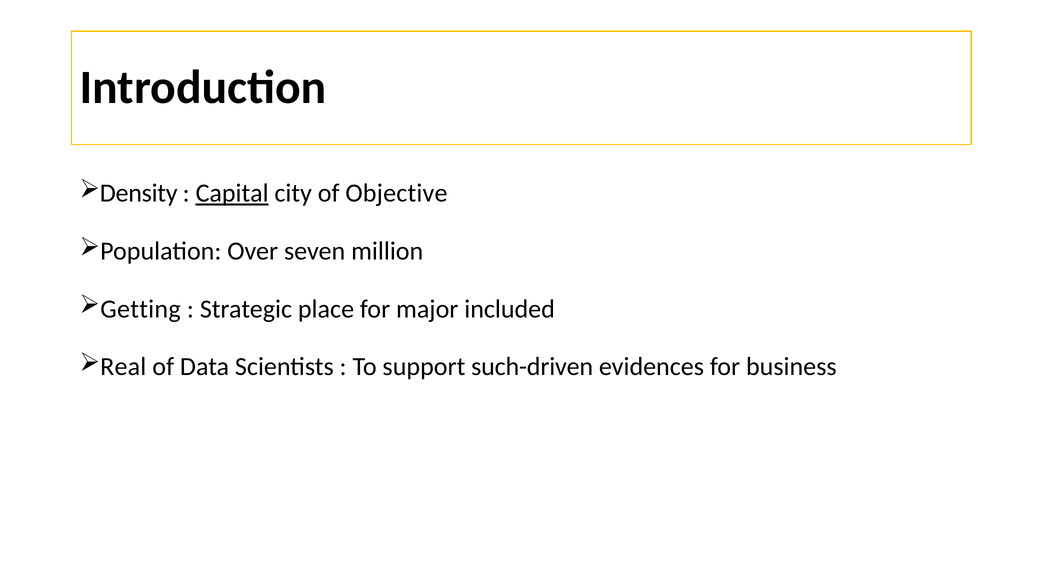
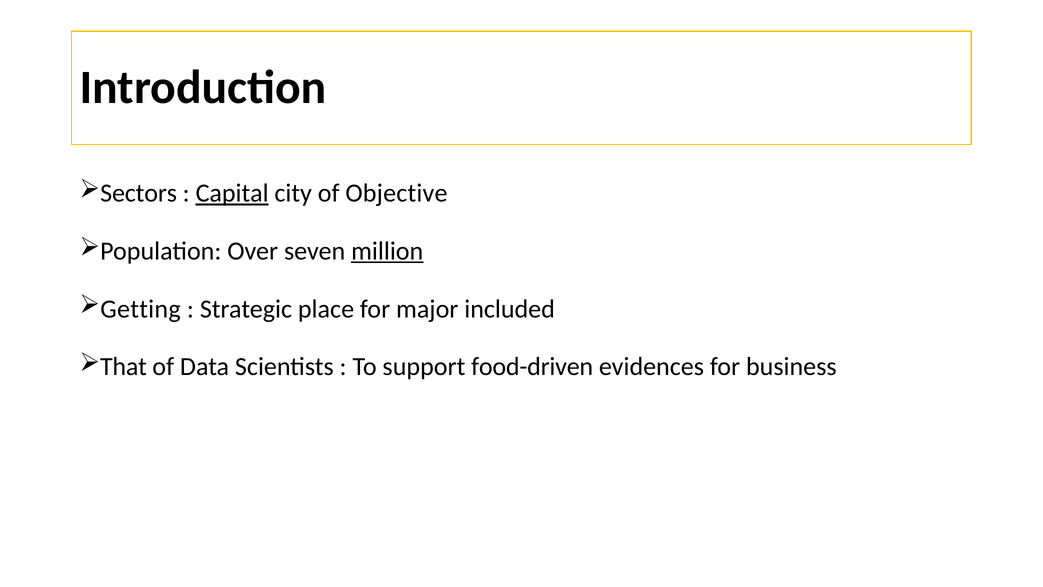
Density: Density -> Sectors
million underline: none -> present
Real: Real -> That
such-driven: such-driven -> food-driven
